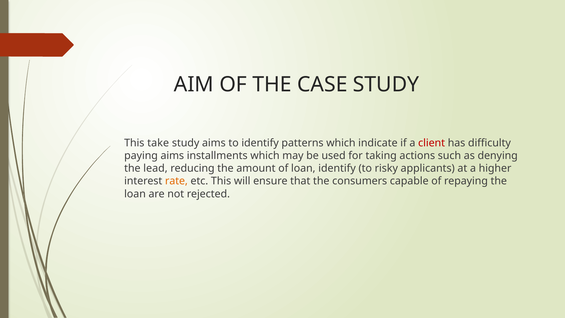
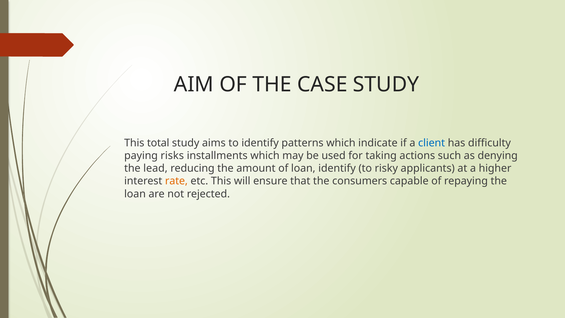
take: take -> total
client colour: red -> blue
paying aims: aims -> risks
